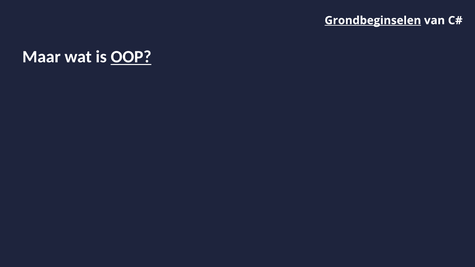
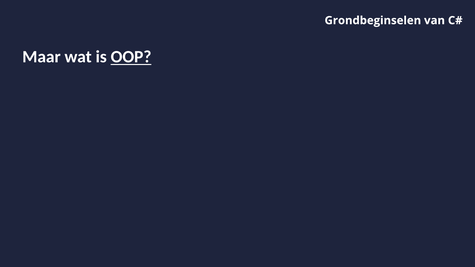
Grondbeginselen underline: present -> none
